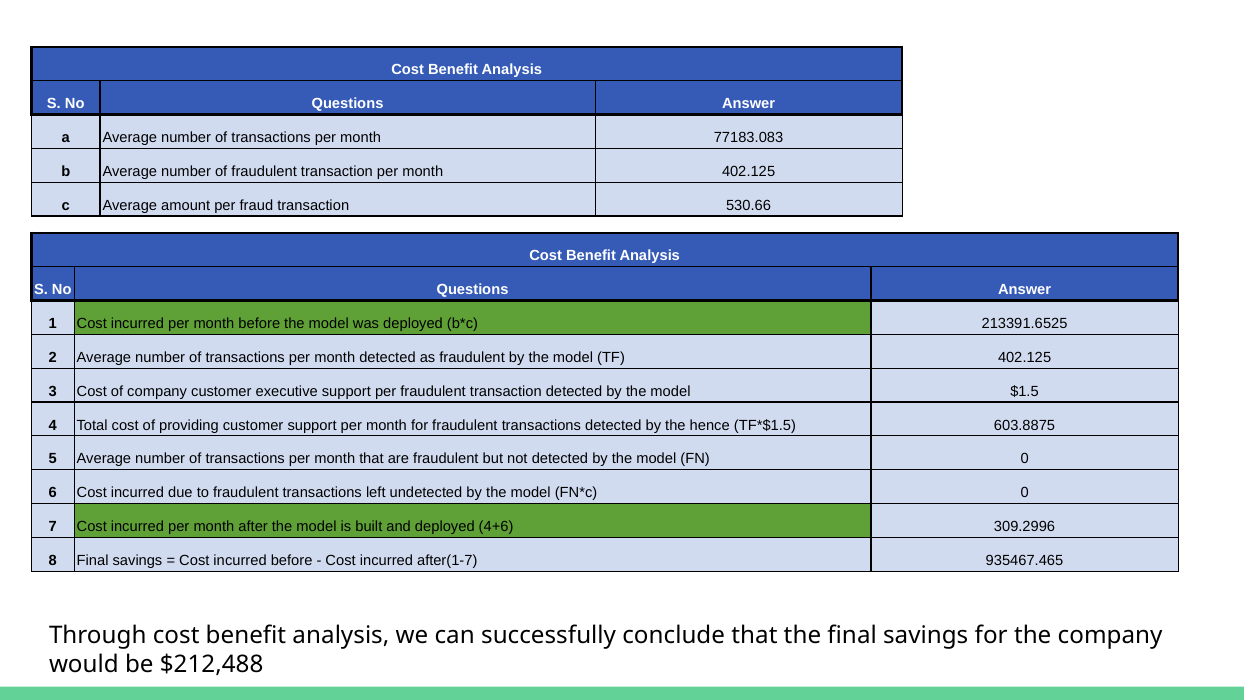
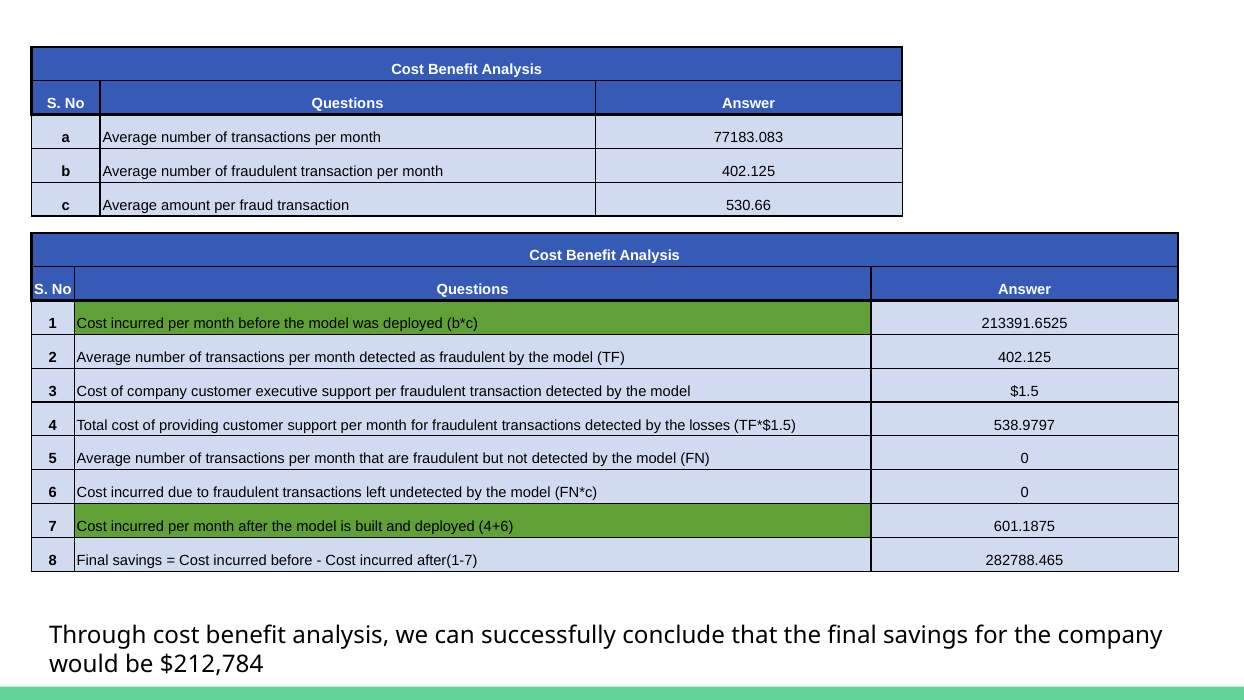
hence: hence -> losses
603.8875: 603.8875 -> 538.9797
309.2996: 309.2996 -> 601.1875
935467.465: 935467.465 -> 282788.465
$212,488: $212,488 -> $212,784
